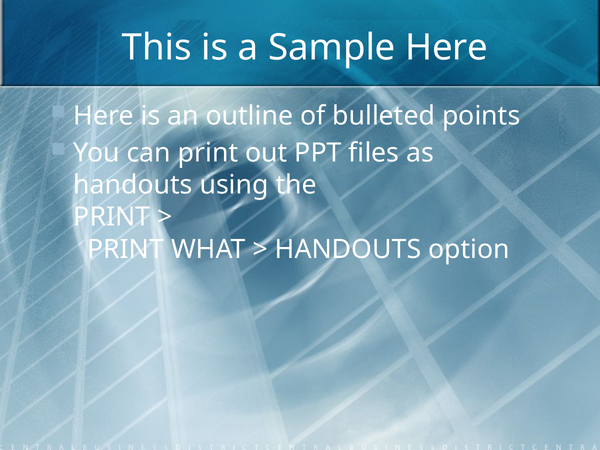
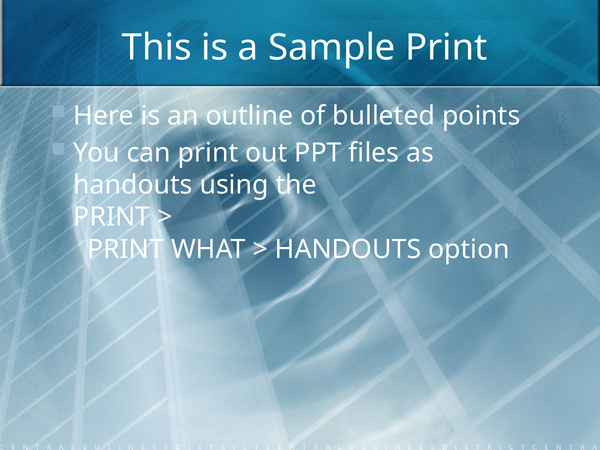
Sample Here: Here -> Print
